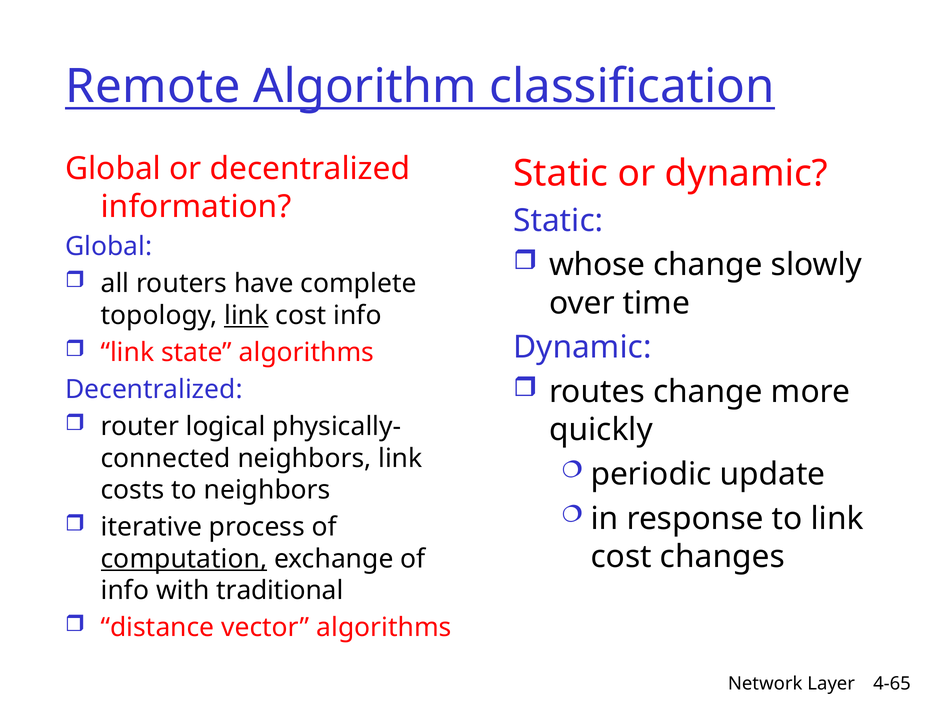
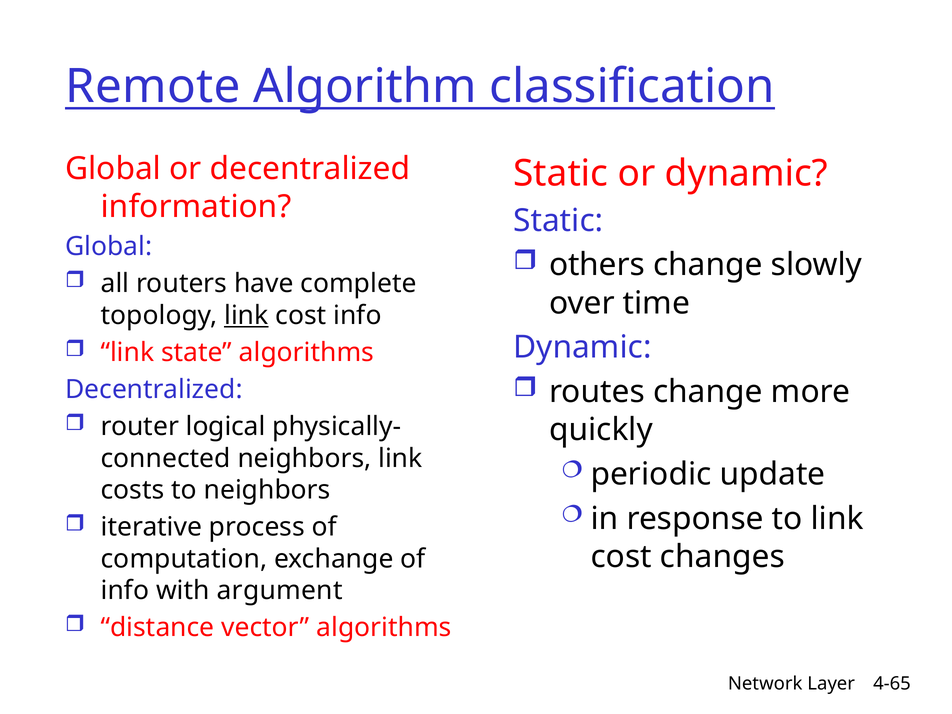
whose: whose -> others
computation underline: present -> none
traditional: traditional -> argument
